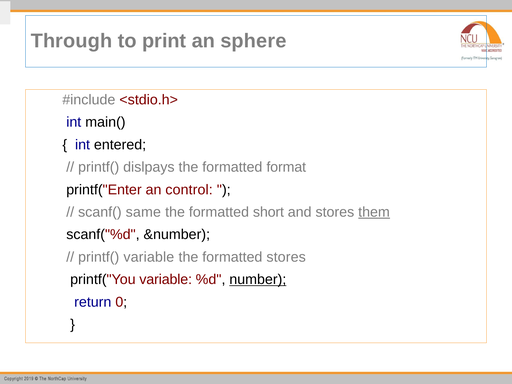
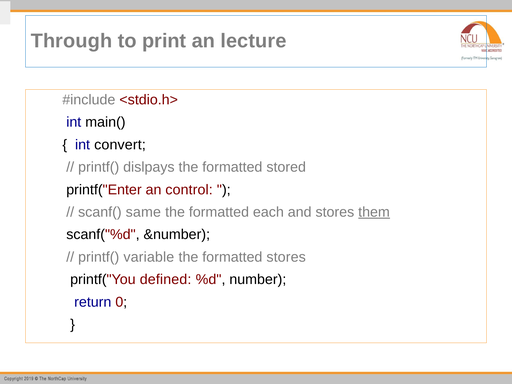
sphere: sphere -> lecture
entered: entered -> convert
format: format -> stored
short: short -> each
printf("You variable: variable -> defined
number underline: present -> none
